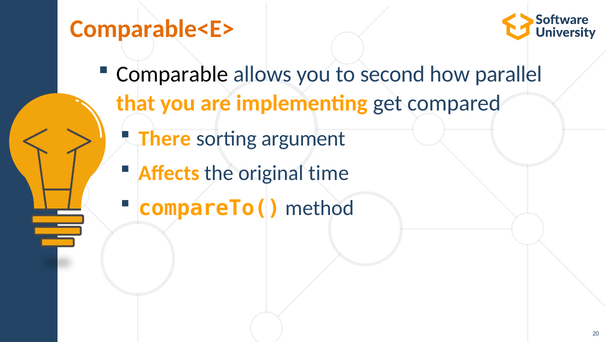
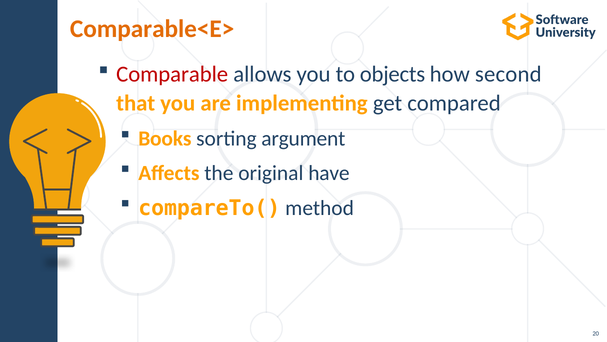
Comparable colour: black -> red
second: second -> objects
parallel: parallel -> second
There: There -> Books
time: time -> have
